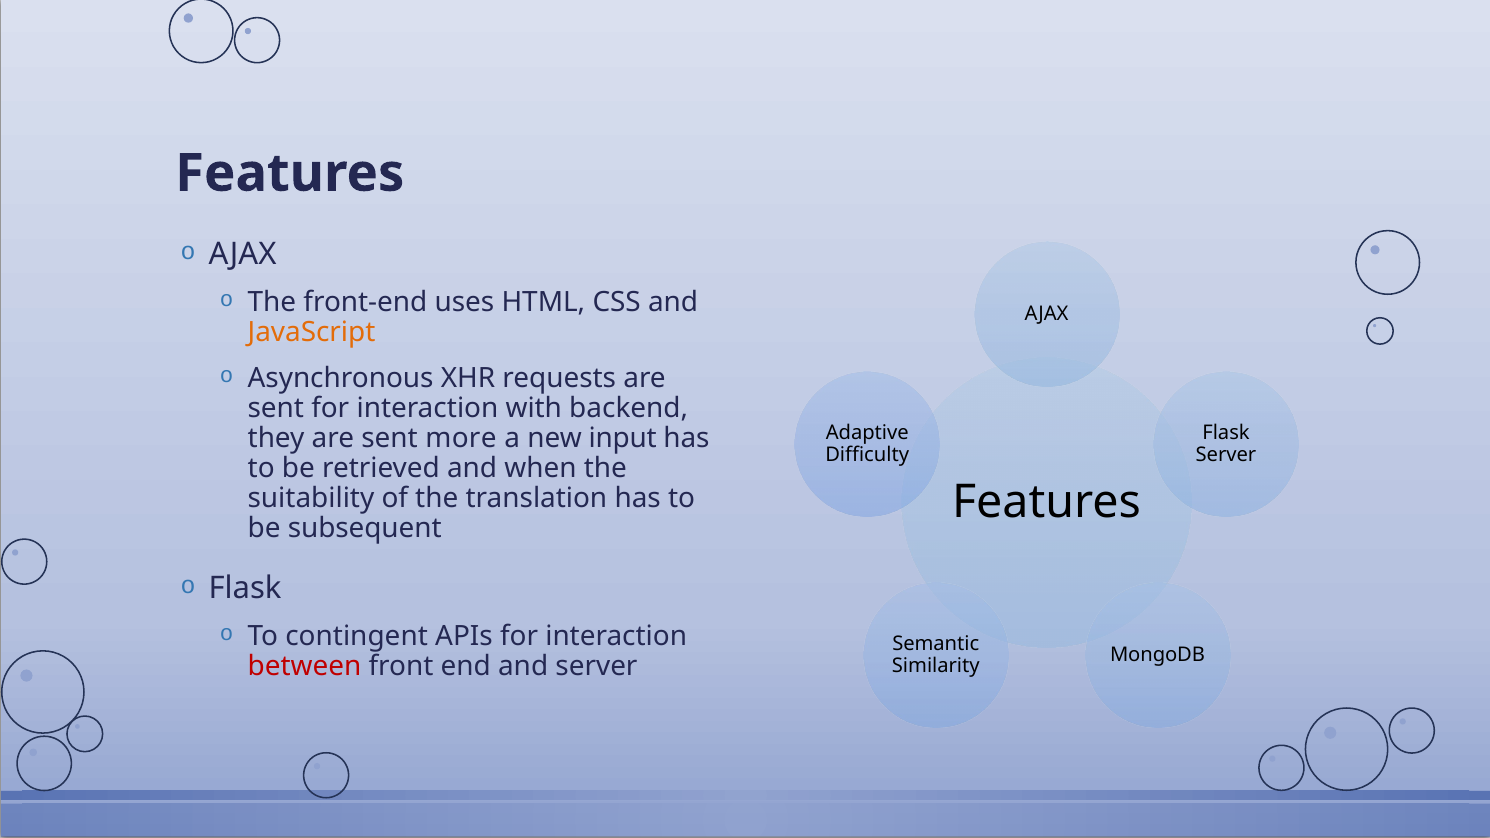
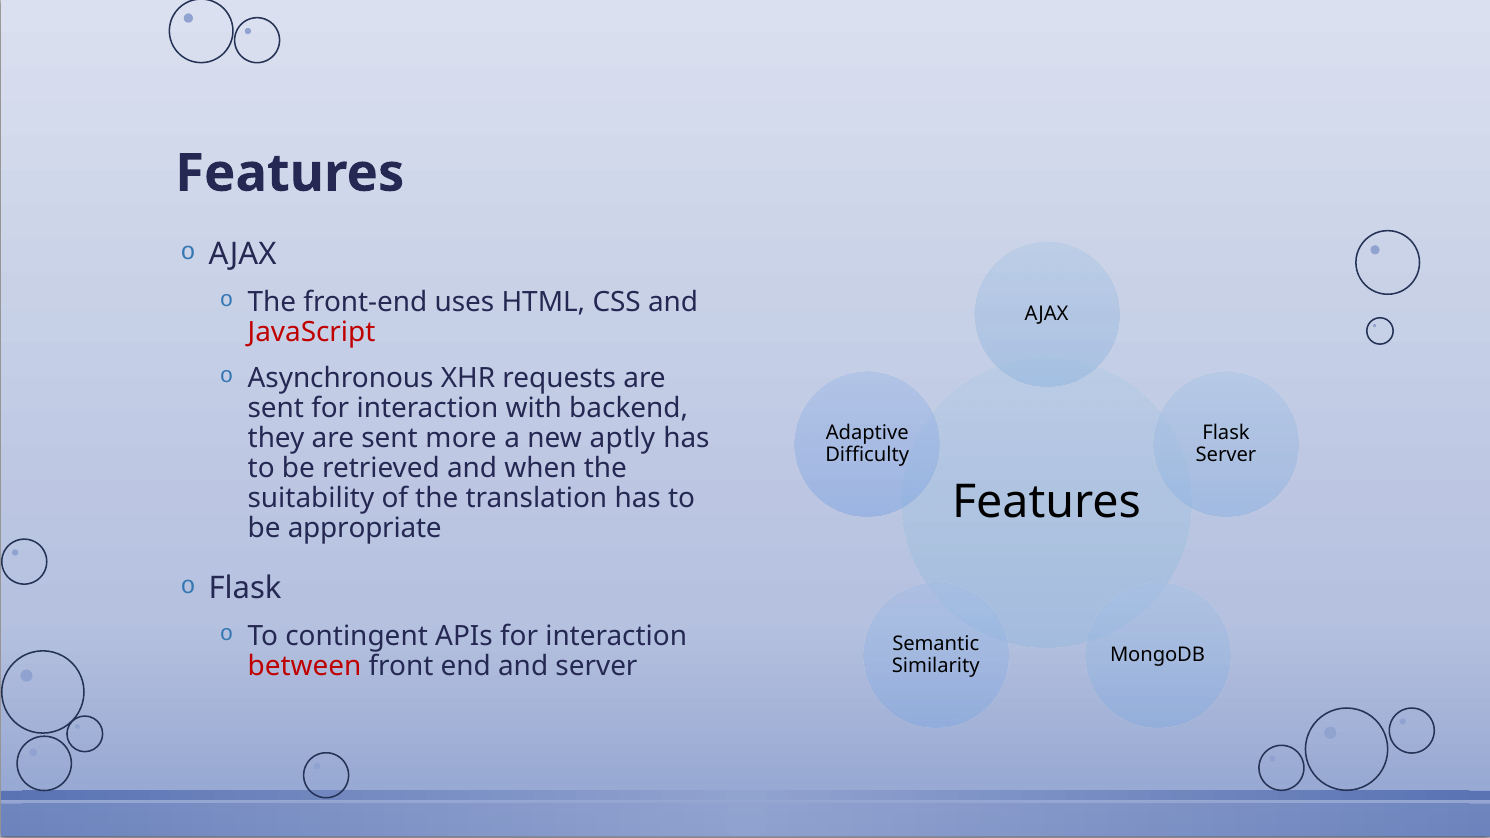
JavaScript colour: orange -> red
input: input -> aptly
subsequent: subsequent -> appropriate
